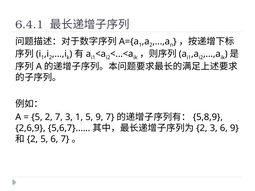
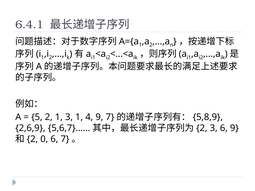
2 7: 7 -> 1
1 5: 5 -> 4
2 5: 5 -> 0
